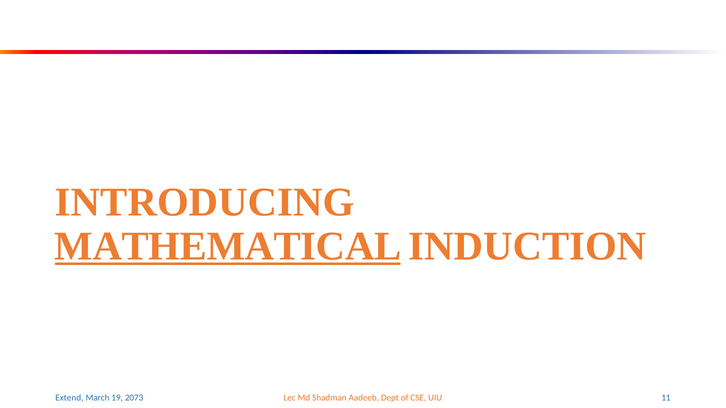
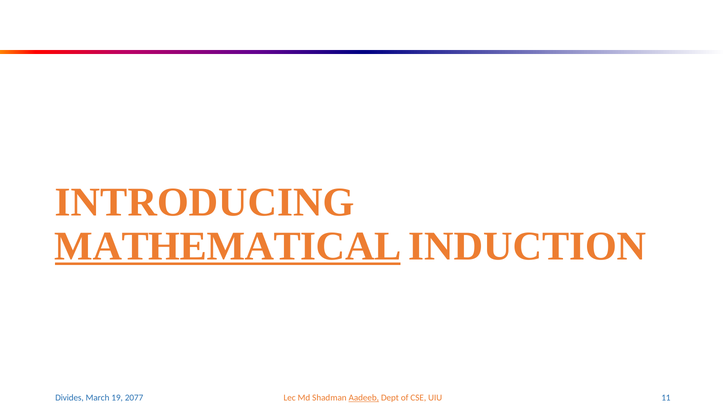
Extend: Extend -> Divides
2073: 2073 -> 2077
Aadeeb underline: none -> present
